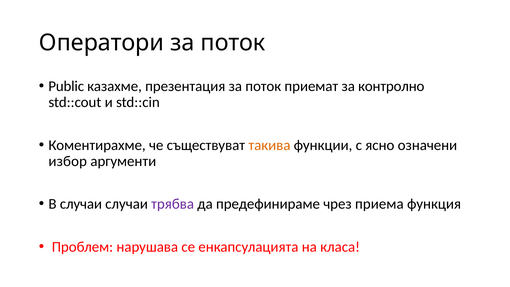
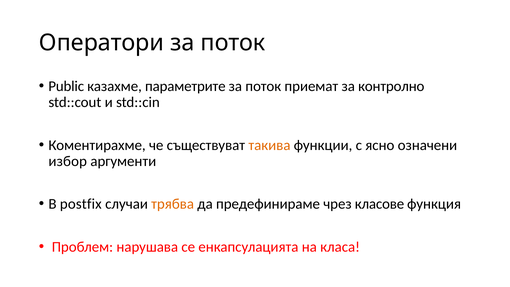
презентация: презентация -> параметрите
В случаи: случаи -> postfix
трябва colour: purple -> orange
приема: приема -> класове
